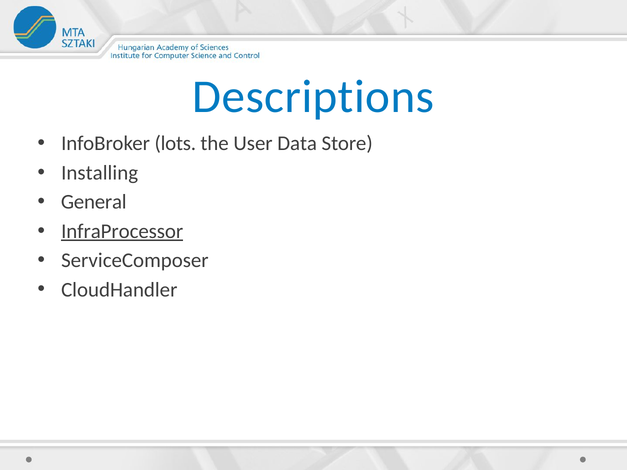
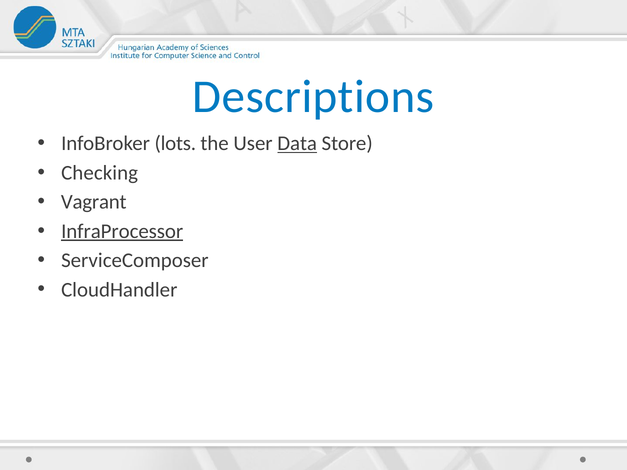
Data underline: none -> present
Installing: Installing -> Checking
General: General -> Vagrant
